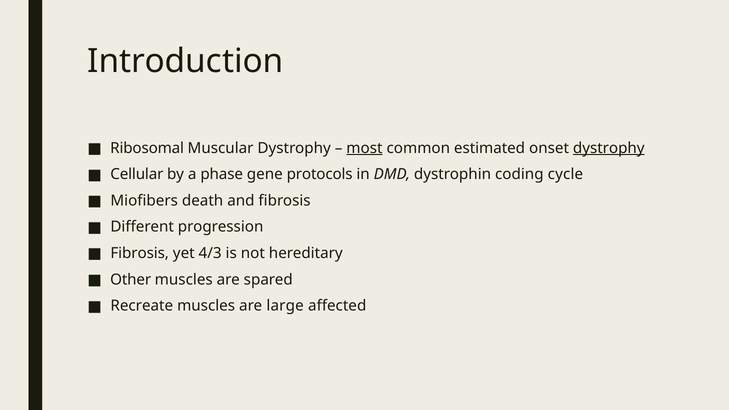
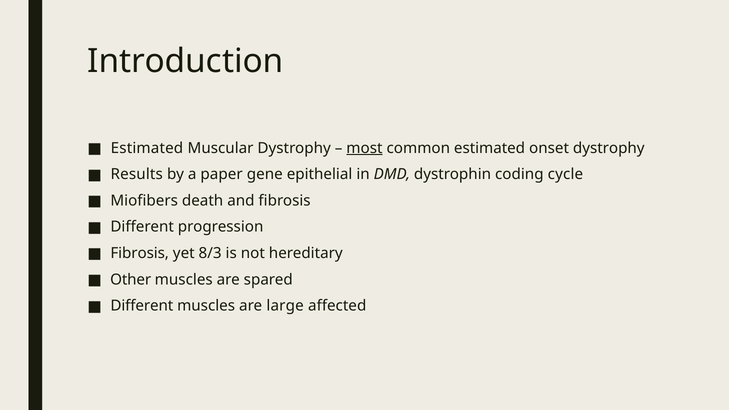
Ribosomal at (147, 148): Ribosomal -> Estimated
dystrophy at (609, 148) underline: present -> none
Cellular: Cellular -> Results
phase: phase -> paper
protocols: protocols -> epithelial
4/3: 4/3 -> 8/3
Recreate at (142, 306): Recreate -> Different
